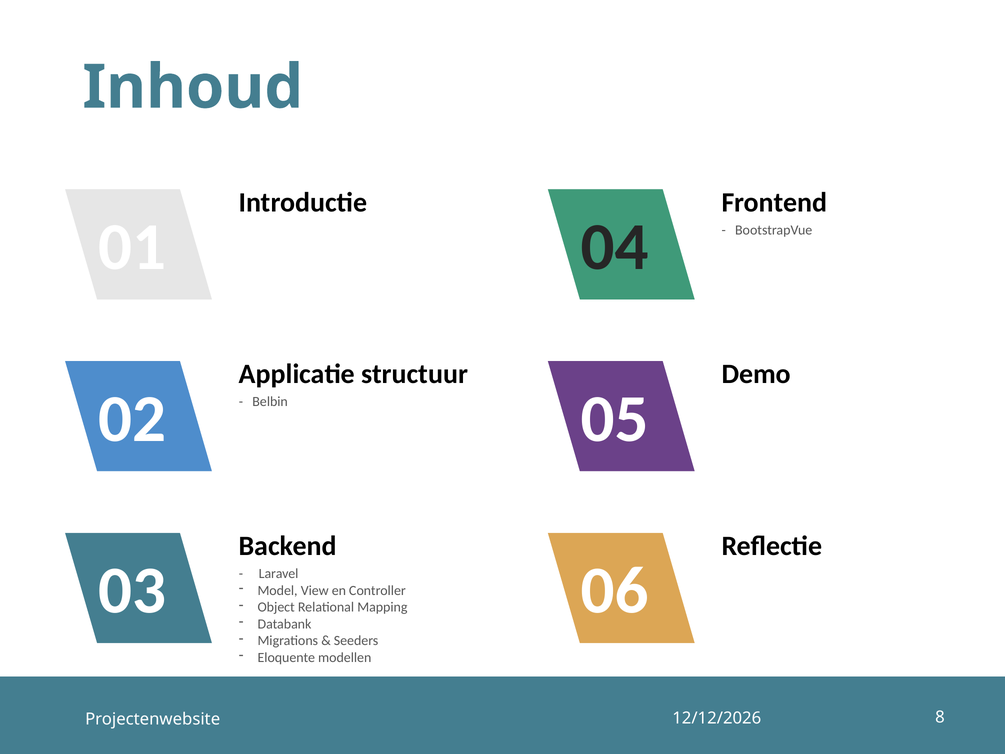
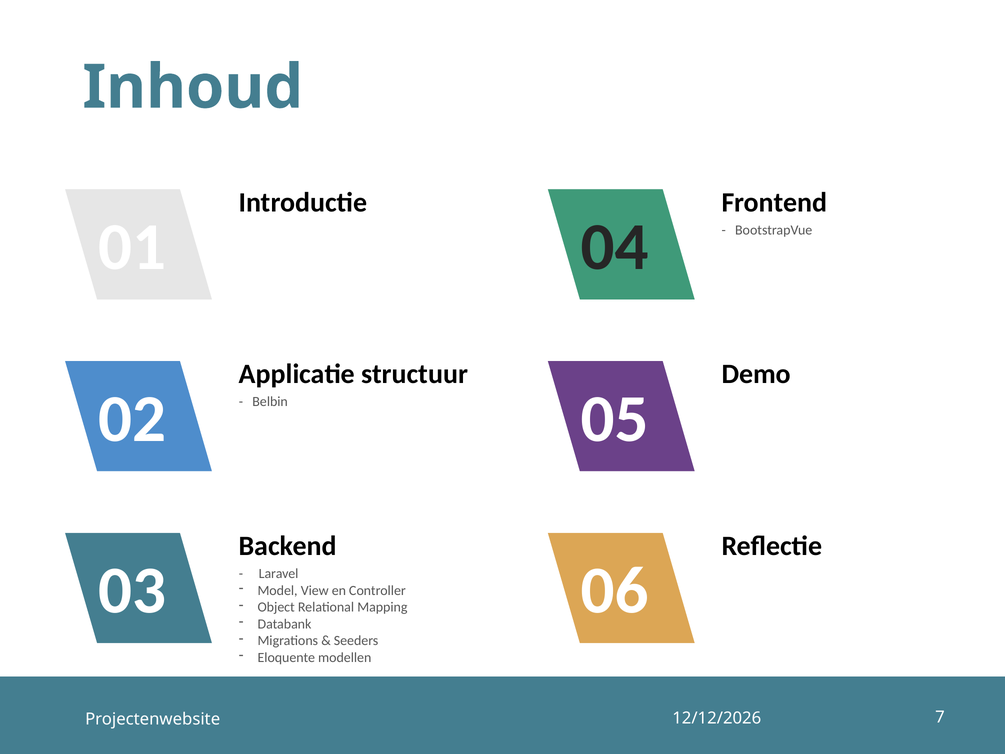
8: 8 -> 7
